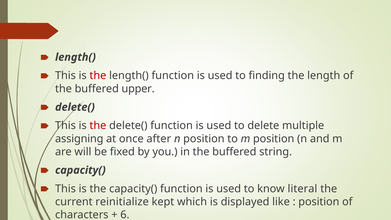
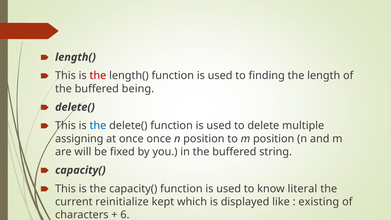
upper: upper -> being
the at (98, 126) colour: red -> blue
once after: after -> once
position at (319, 202): position -> existing
